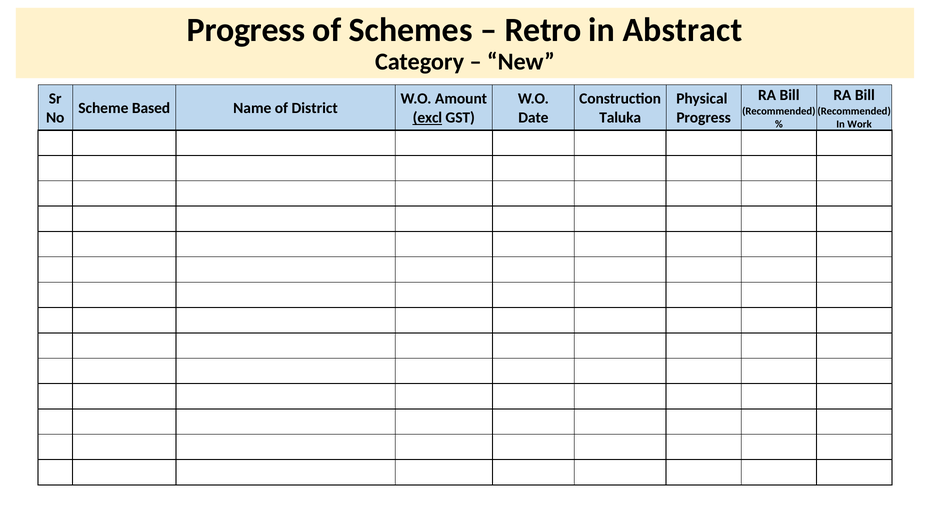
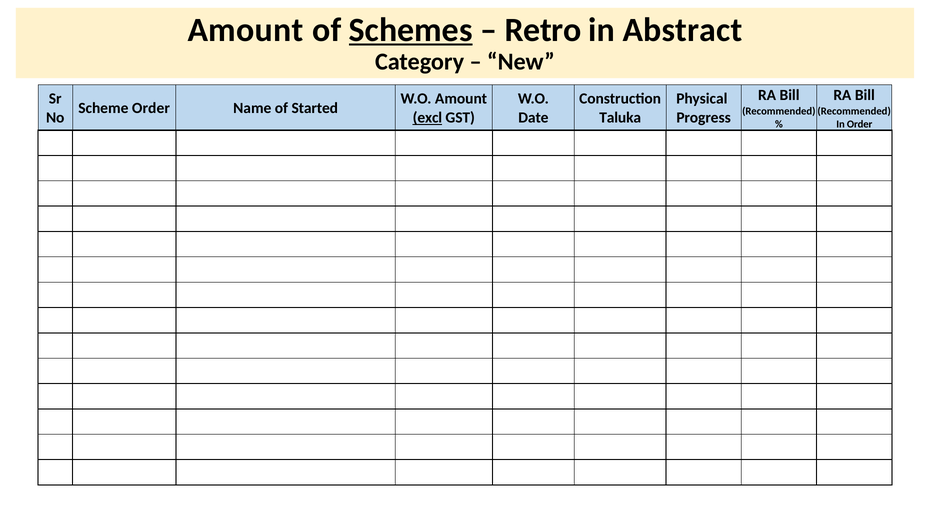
Progress at (246, 30): Progress -> Amount
Schemes underline: none -> present
Scheme Based: Based -> Order
District: District -> Started
In Work: Work -> Order
